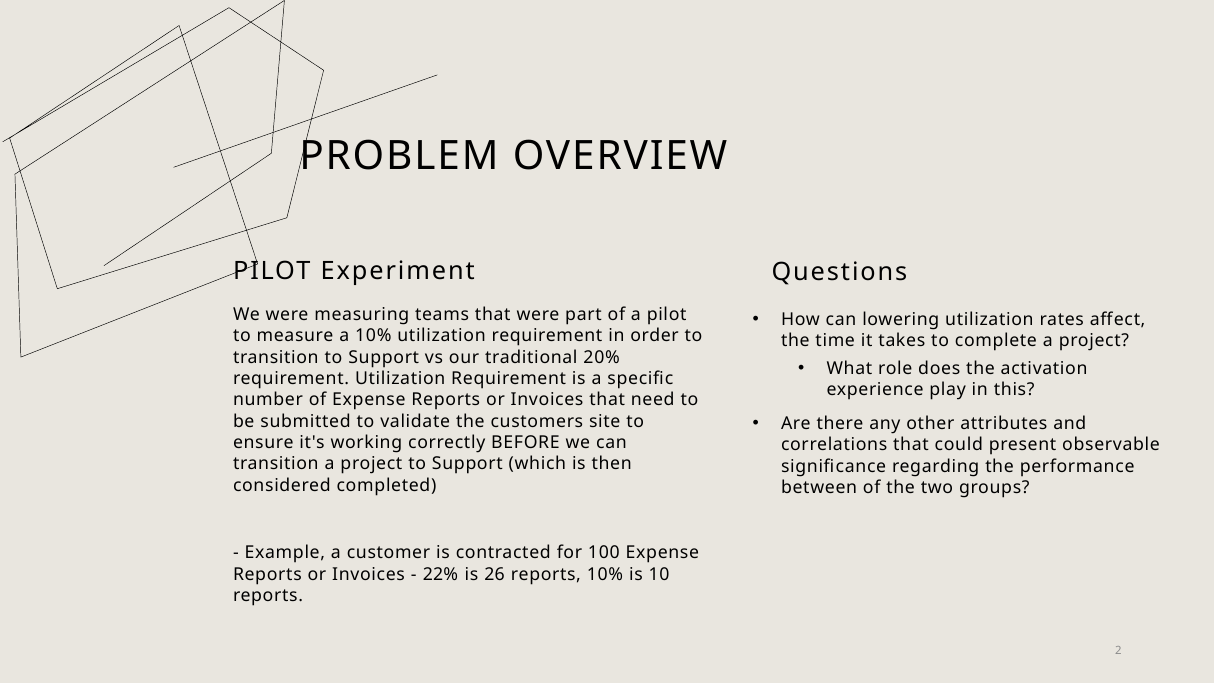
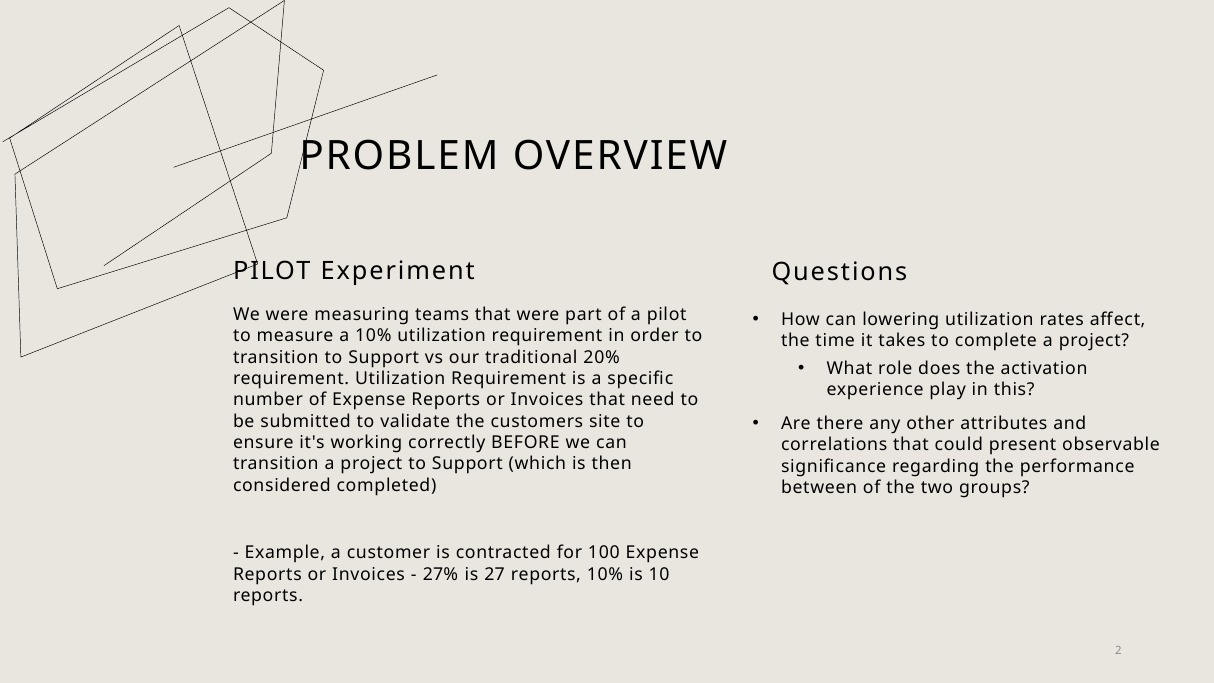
22%: 22% -> 27%
26: 26 -> 27
